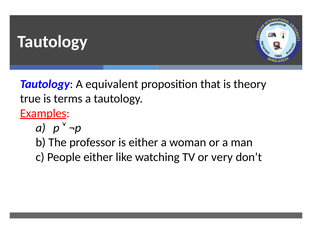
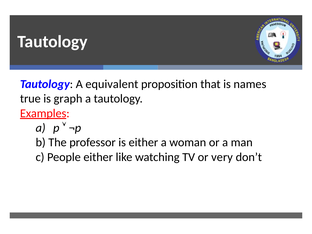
theory: theory -> names
terms: terms -> graph
